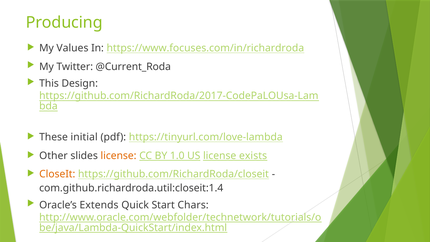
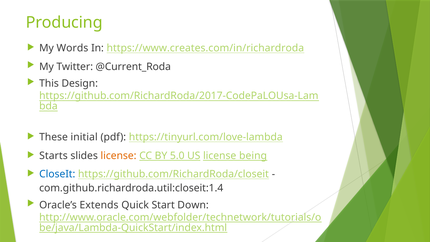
Values: Values -> Words
https://www.focuses.com/in/richardroda: https://www.focuses.com/in/richardroda -> https://www.creates.com/in/richardroda
Other: Other -> Starts
1.0: 1.0 -> 5.0
exists: exists -> being
CloseIt colour: orange -> blue
Chars: Chars -> Down
